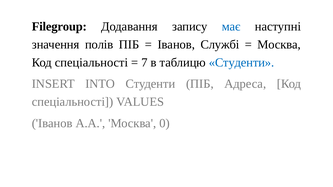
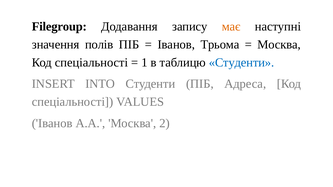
має colour: blue -> orange
Службі: Службі -> Трьома
7: 7 -> 1
0: 0 -> 2
